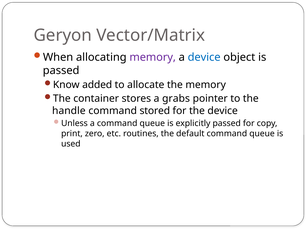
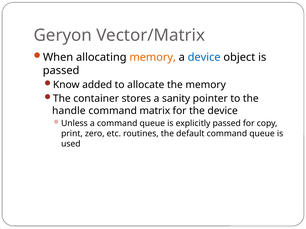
memory at (153, 57) colour: purple -> orange
grabs: grabs -> sanity
stored: stored -> matrix
